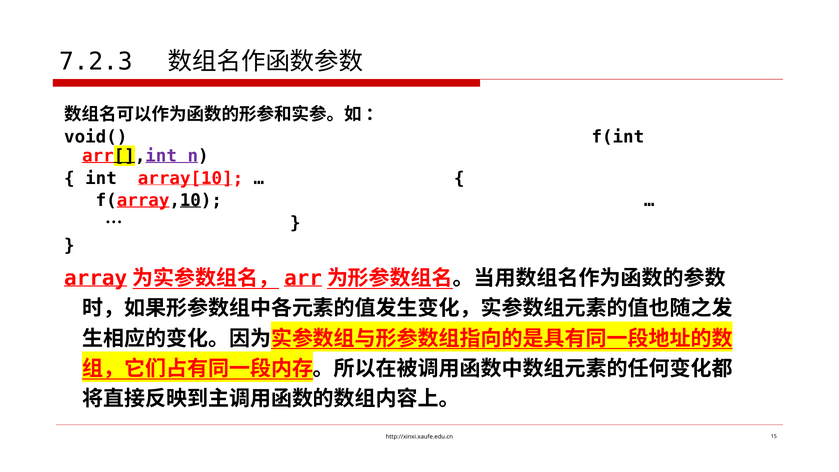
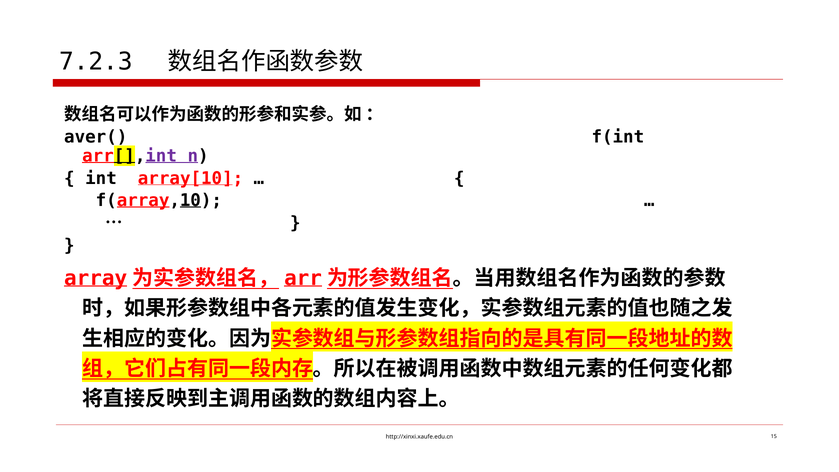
void(: void( -> aver(
